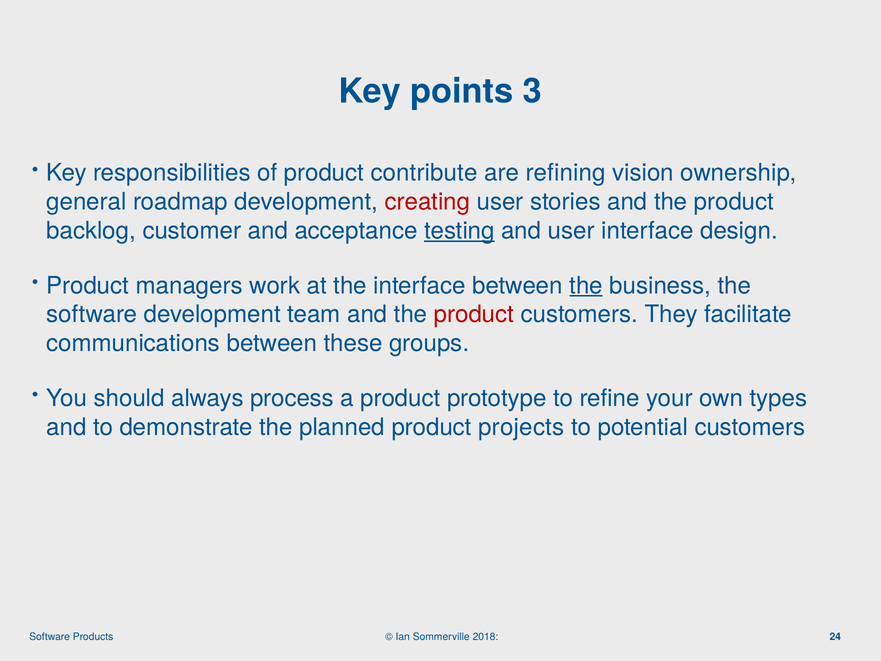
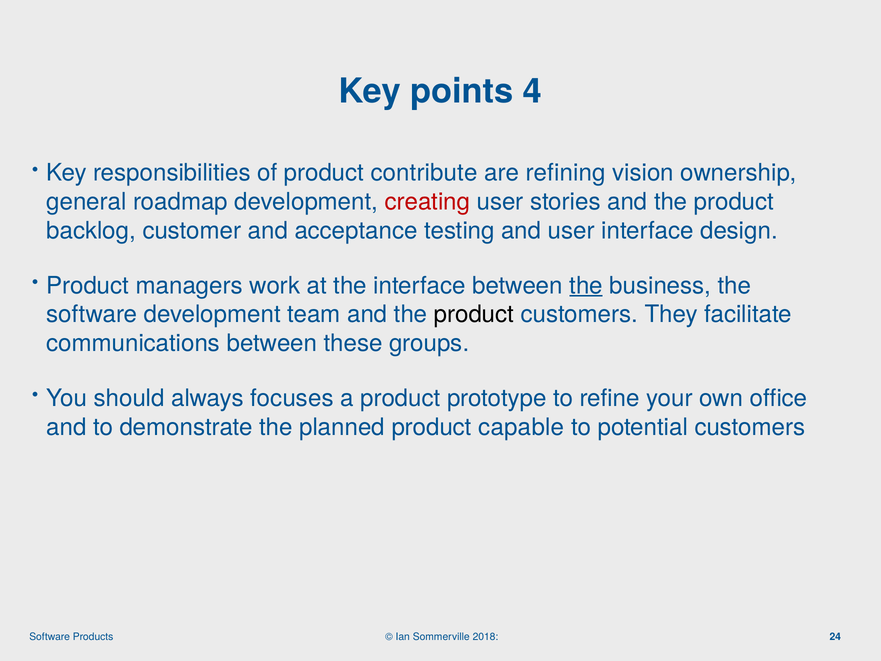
3: 3 -> 4
testing underline: present -> none
product at (474, 314) colour: red -> black
process: process -> focuses
types: types -> office
projects: projects -> capable
